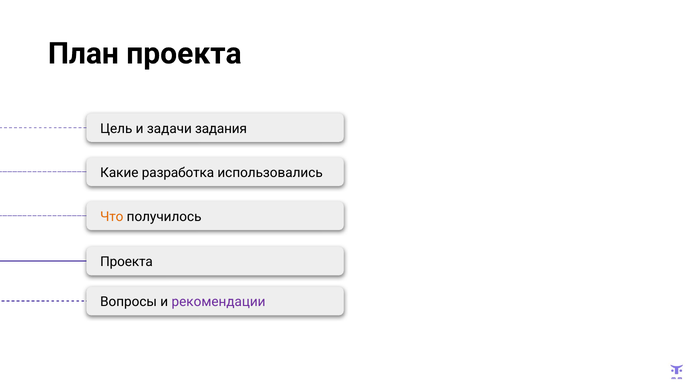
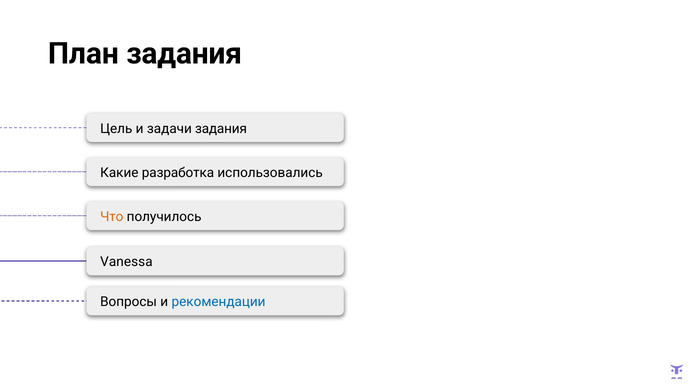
План проекта: проекта -> задания
Проекта at (127, 262): Проекта -> Vanessa
рекомендации colour: purple -> blue
